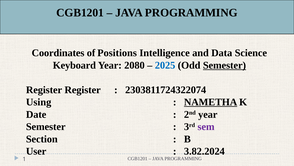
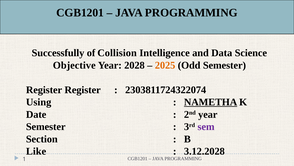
Coordinates: Coordinates -> Successfully
Positions: Positions -> Collision
Keyboard: Keyboard -> Objective
2080: 2080 -> 2028
2025 colour: blue -> orange
Semester at (224, 65) underline: present -> none
User: User -> Like
3.82.2024: 3.82.2024 -> 3.12.2028
